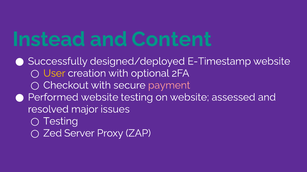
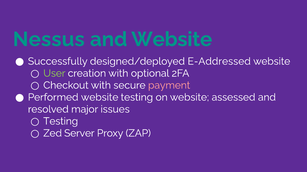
Instead: Instead -> Nessus
and Content: Content -> Website
E-Timestamp: E-Timestamp -> E-Addressed
User colour: yellow -> light green
